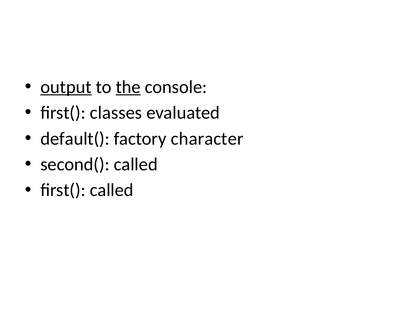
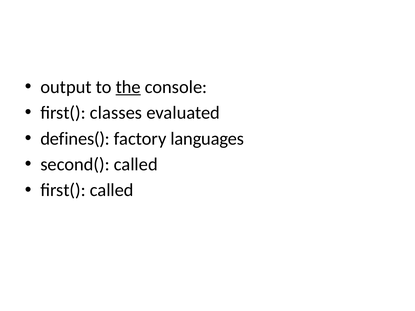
output underline: present -> none
default(: default( -> defines(
character: character -> languages
